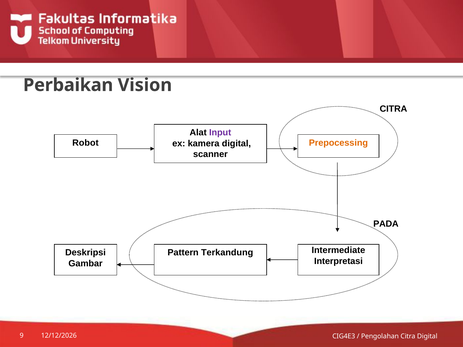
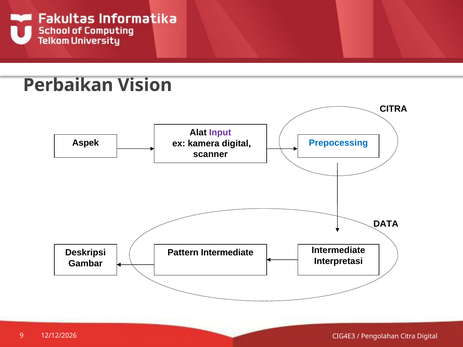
Robot: Robot -> Aspek
Prepocessing colour: orange -> blue
PADA: PADA -> DATA
Pattern Terkandung: Terkandung -> Intermediate
